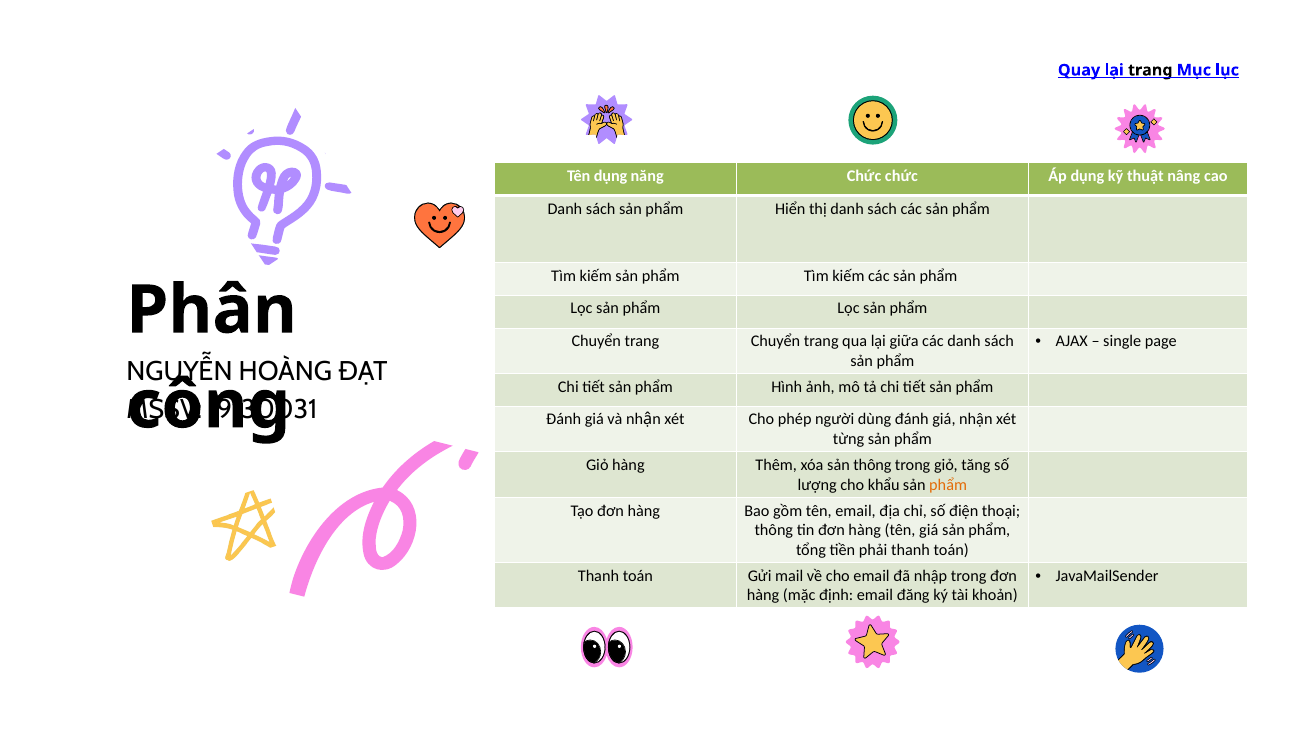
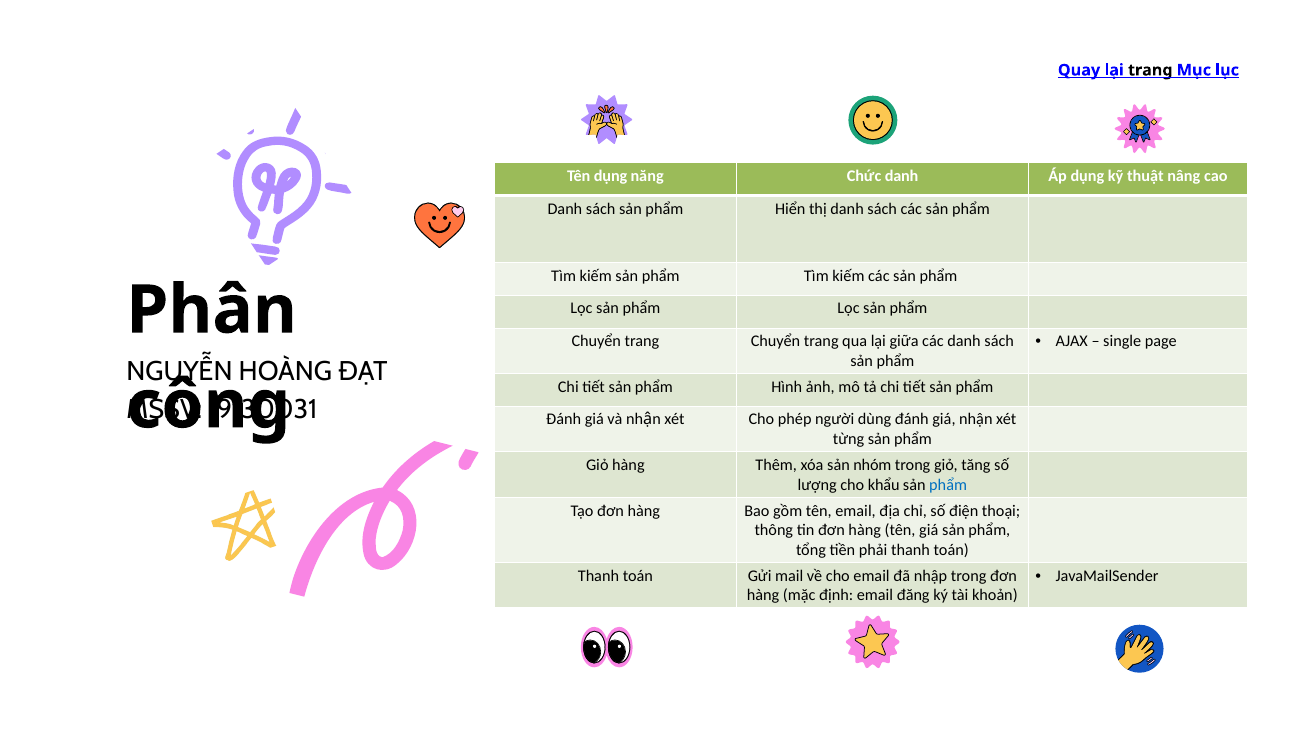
Chức chức: chức -> danh
sản thông: thông -> nhóm
phẩm at (948, 485) colour: orange -> blue
